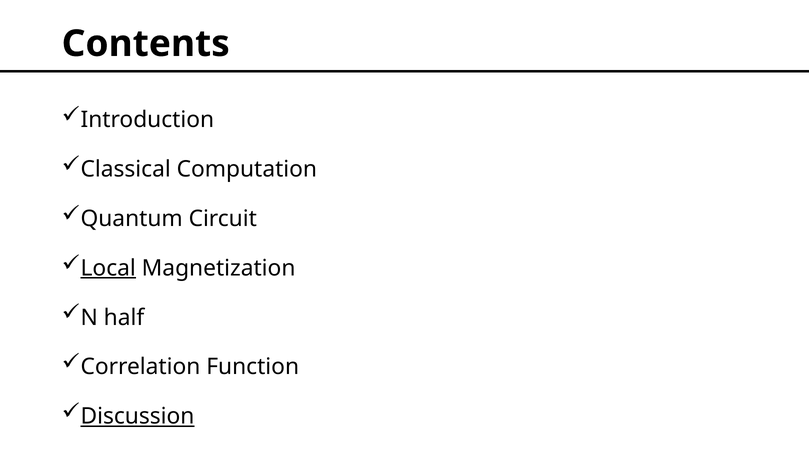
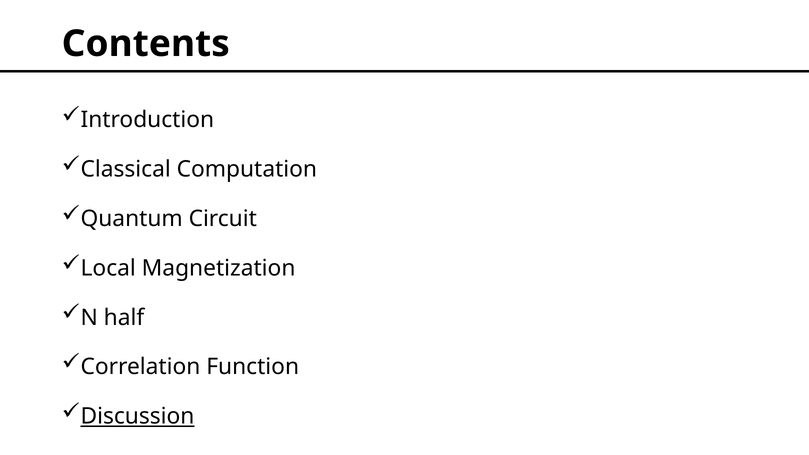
Local underline: present -> none
